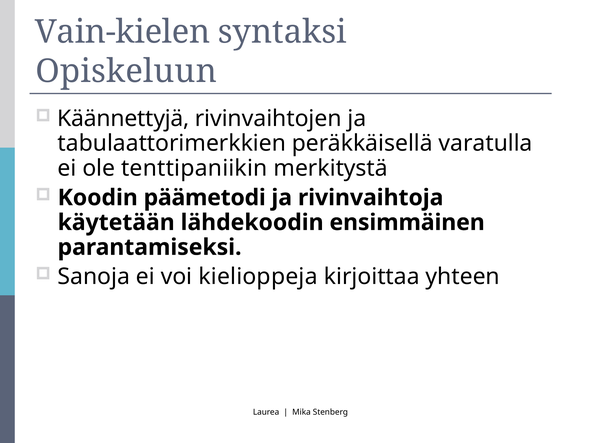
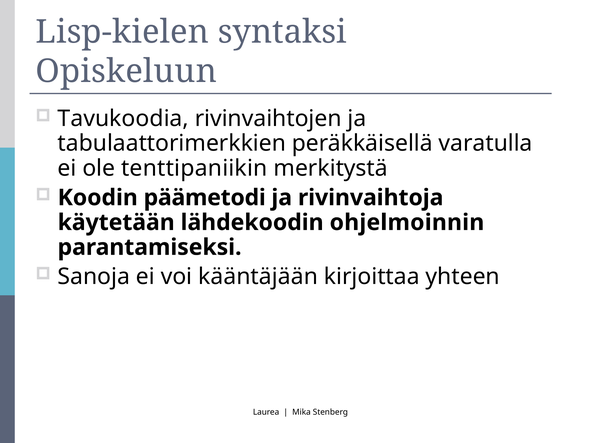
Vain-kielen: Vain-kielen -> Lisp-kielen
Käännettyjä: Käännettyjä -> Tavukoodia
ensimmäinen: ensimmäinen -> ohjelmoinnin
kielioppeja: kielioppeja -> kääntäjään
